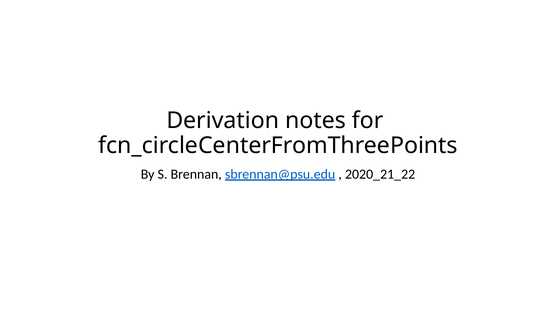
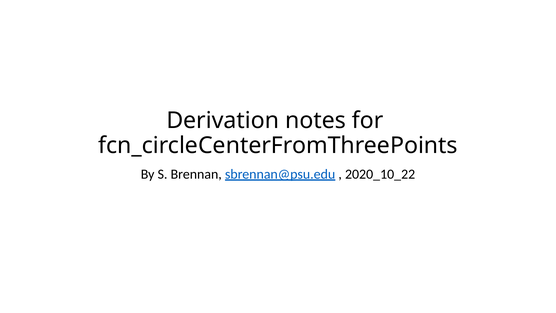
2020_21_22: 2020_21_22 -> 2020_10_22
